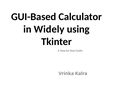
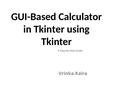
in Widely: Widely -> Tkinter
